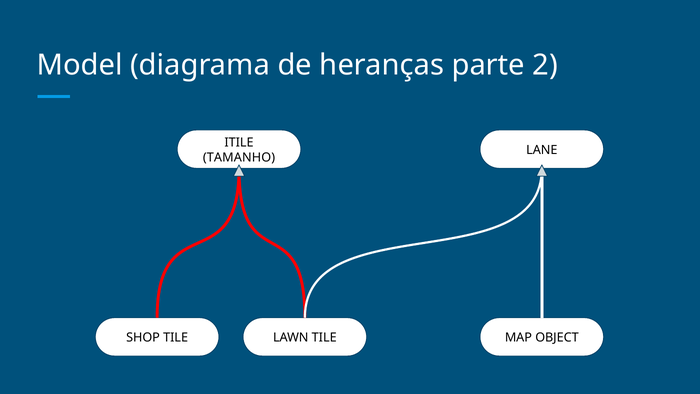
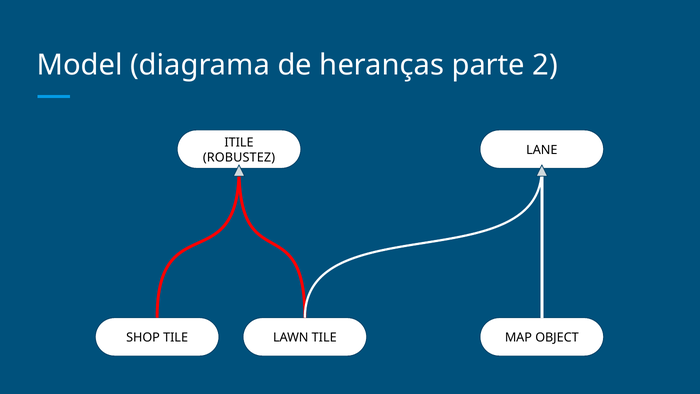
TAMANHO: TAMANHO -> ROBUSTEZ
